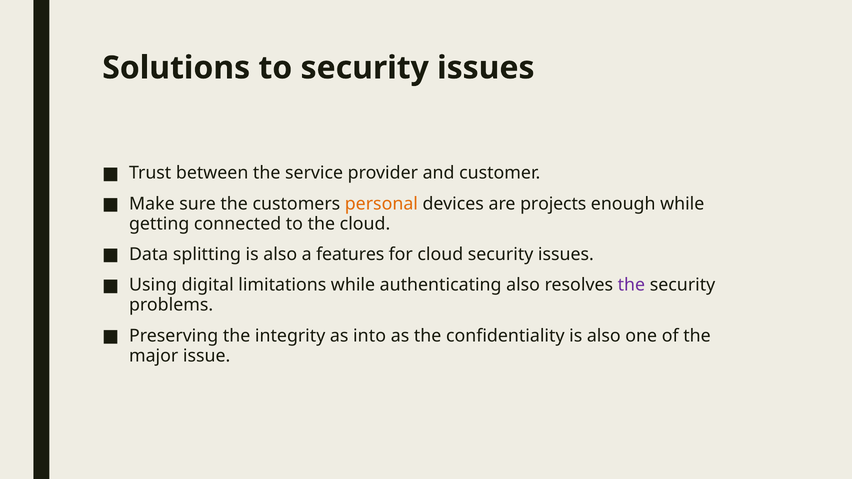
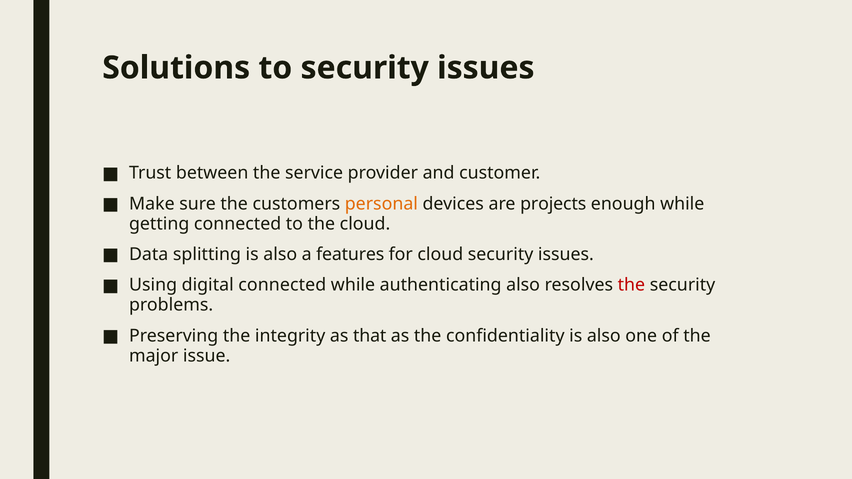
digital limitations: limitations -> connected
the at (631, 285) colour: purple -> red
into: into -> that
